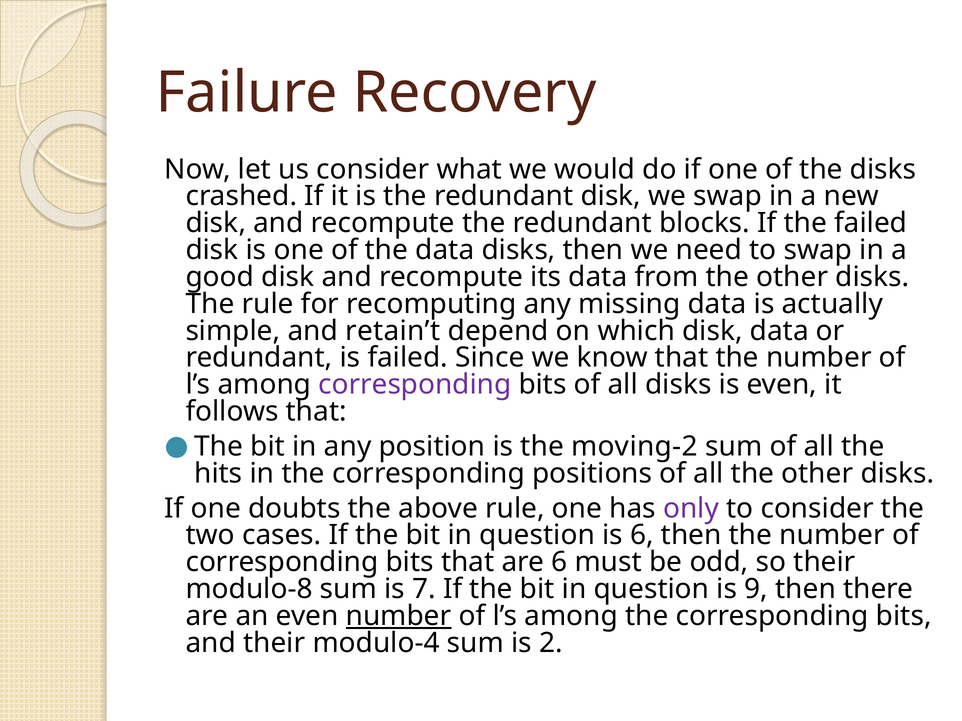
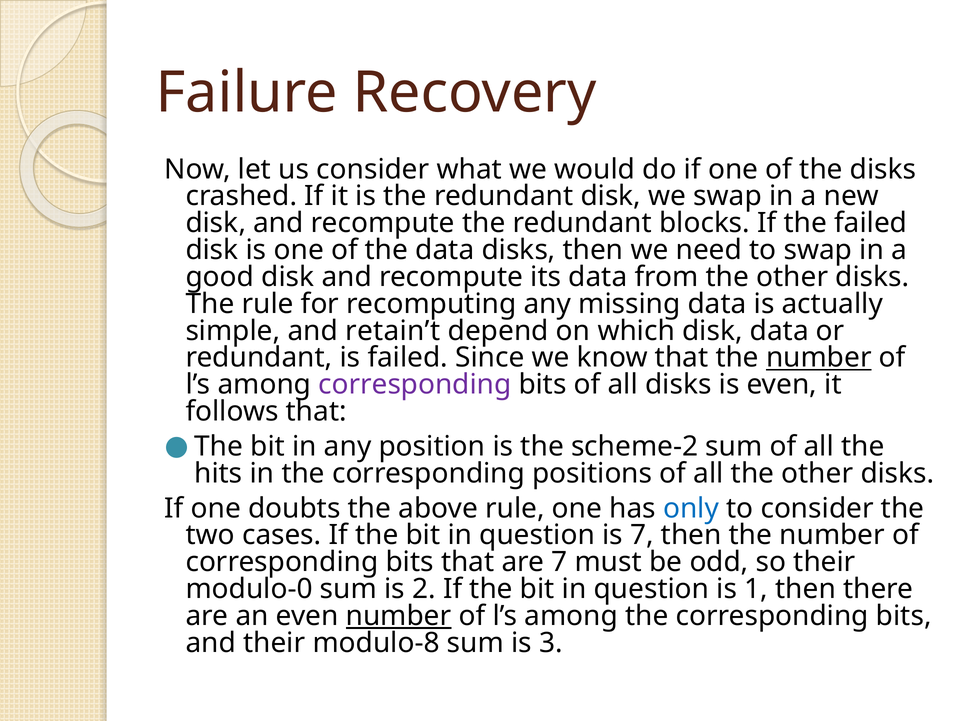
number at (819, 358) underline: none -> present
moving-2: moving-2 -> scheme-2
only colour: purple -> blue
is 6: 6 -> 7
are 6: 6 -> 7
modulo-8: modulo-8 -> modulo-0
7: 7 -> 2
9: 9 -> 1
modulo-4: modulo-4 -> modulo-8
2: 2 -> 3
